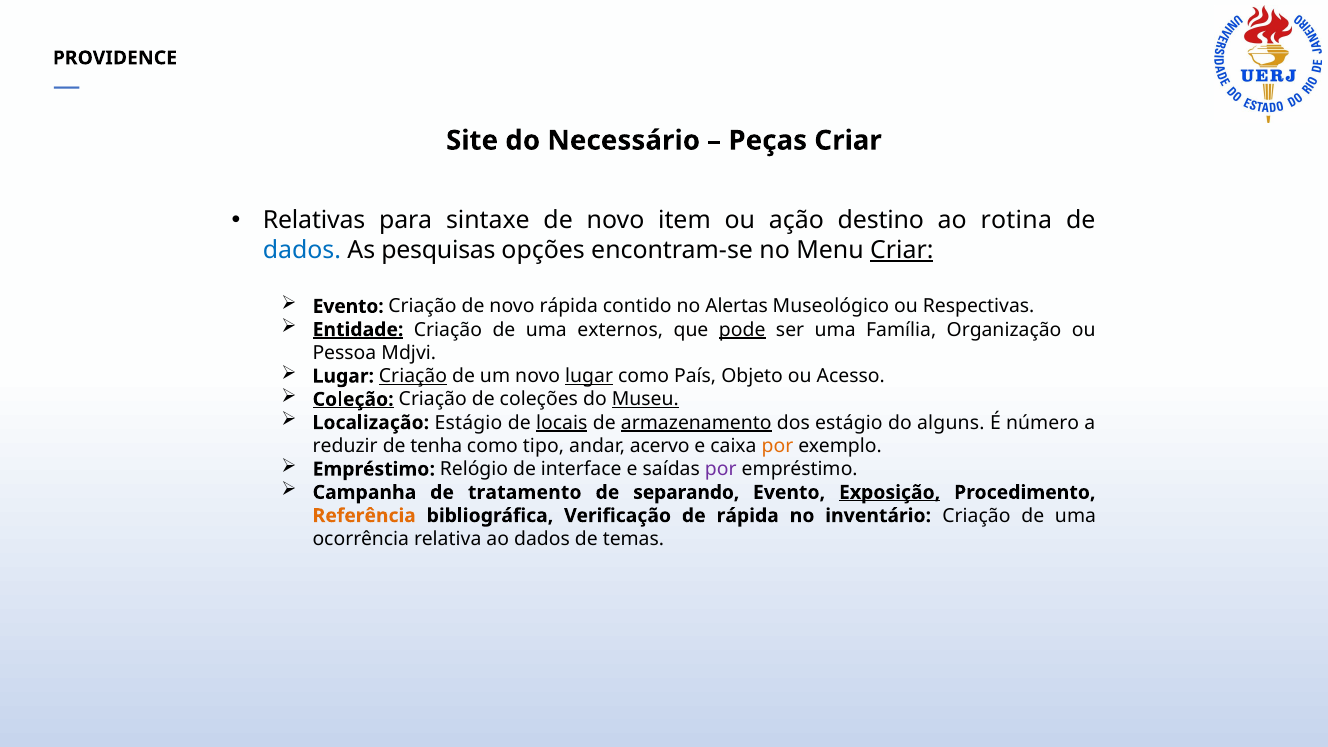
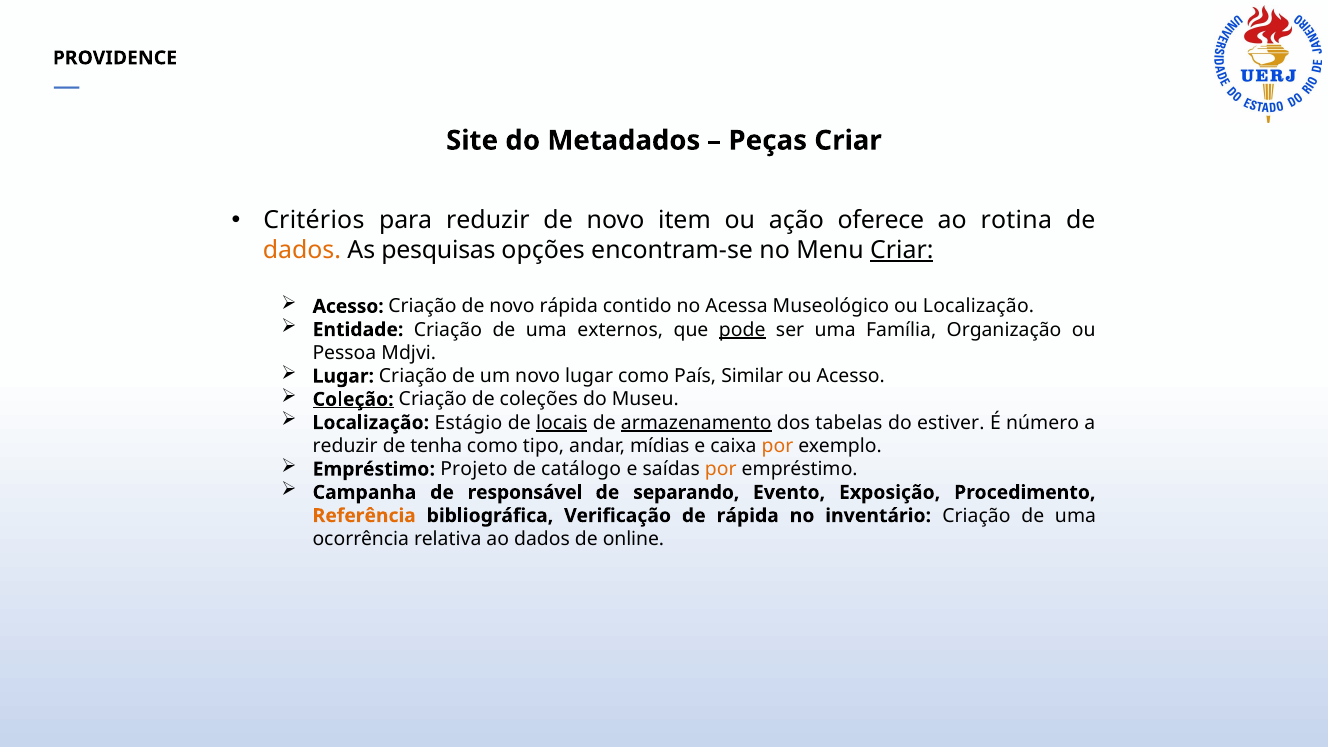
Necessário: Necessário -> Metadados
Relativas: Relativas -> Critérios
para sintaxe: sintaxe -> reduzir
destino: destino -> oferece
dados at (302, 250) colour: blue -> orange
Evento at (348, 306): Evento -> Acesso
Alertas: Alertas -> Acessa
ou Respectivas: Respectivas -> Localização
Entidade underline: present -> none
Criação at (413, 376) underline: present -> none
lugar at (589, 376) underline: present -> none
Objeto: Objeto -> Similar
Museu underline: present -> none
dos estágio: estágio -> tabelas
alguns: alguns -> estiver
acervo: acervo -> mídias
Relógio: Relógio -> Projeto
interface: interface -> catálogo
por at (721, 469) colour: purple -> orange
tratamento: tratamento -> responsável
Exposição underline: present -> none
temas: temas -> online
